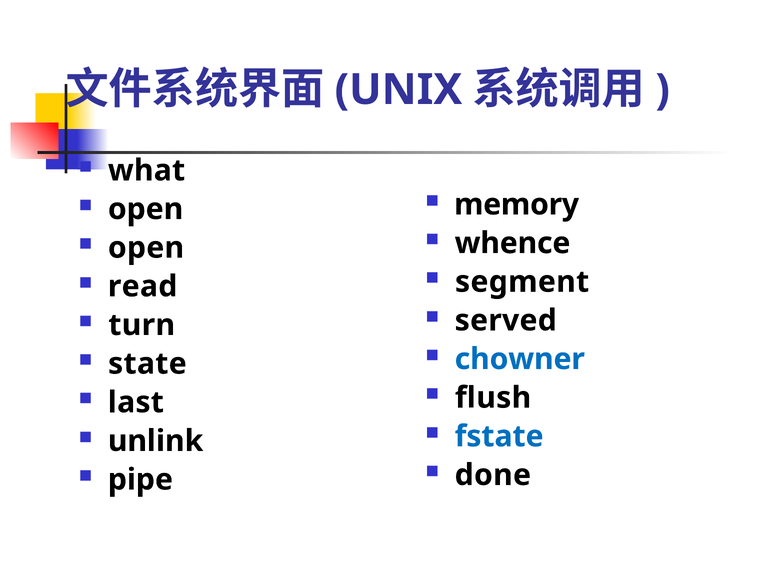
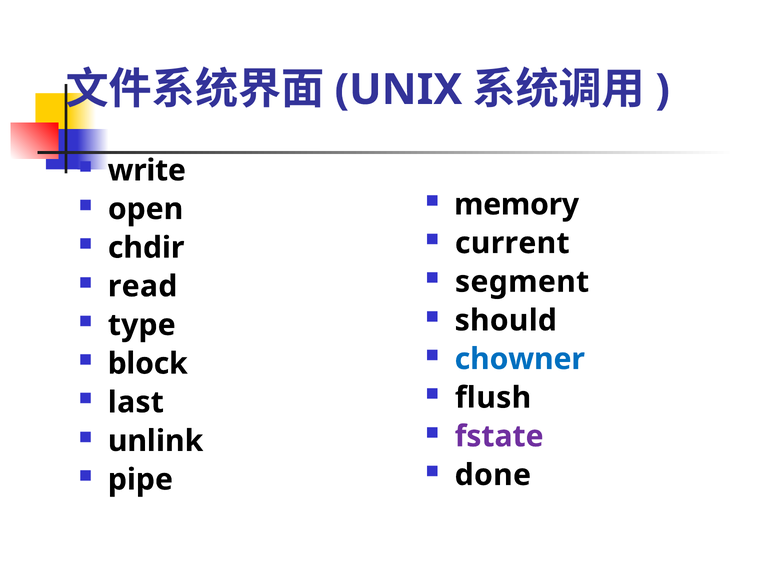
what: what -> write
whence: whence -> current
open at (146, 248): open -> chdir
served: served -> should
turn: turn -> type
state: state -> block
fstate colour: blue -> purple
